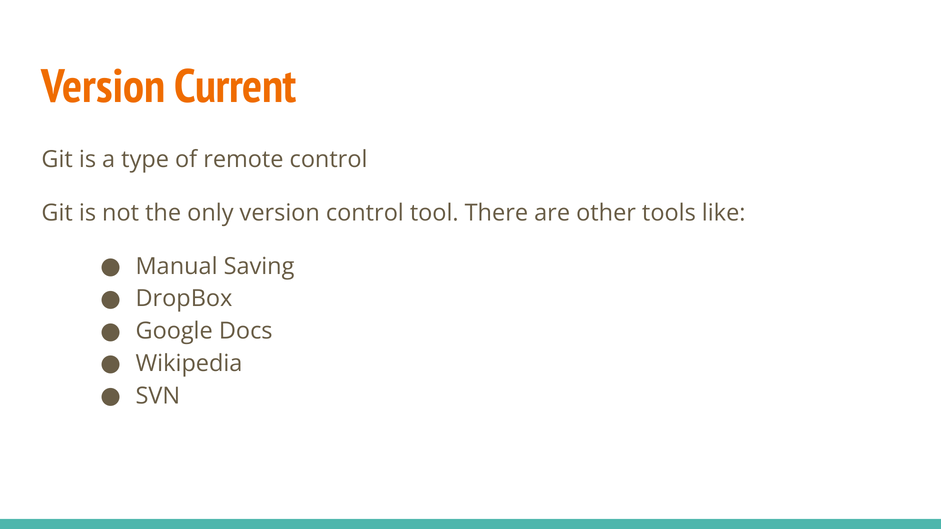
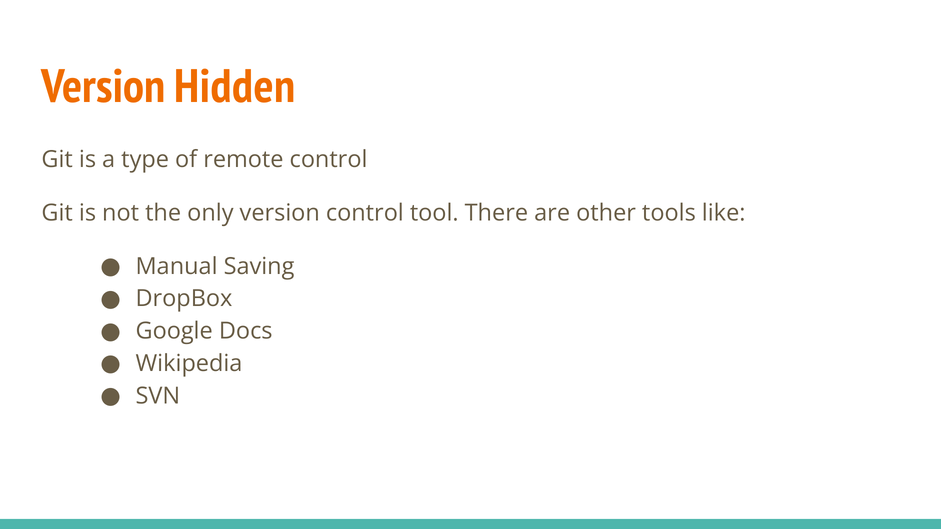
Current: Current -> Hidden
